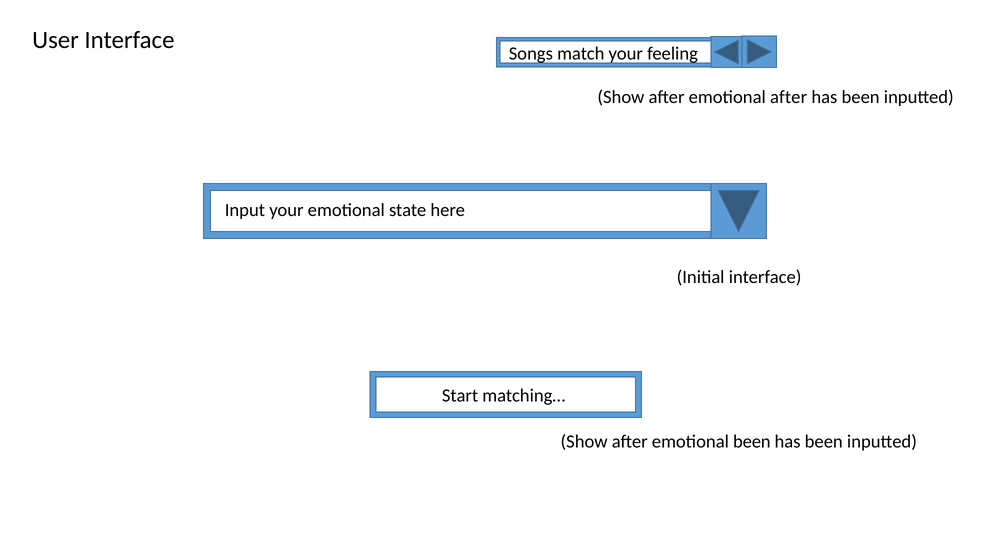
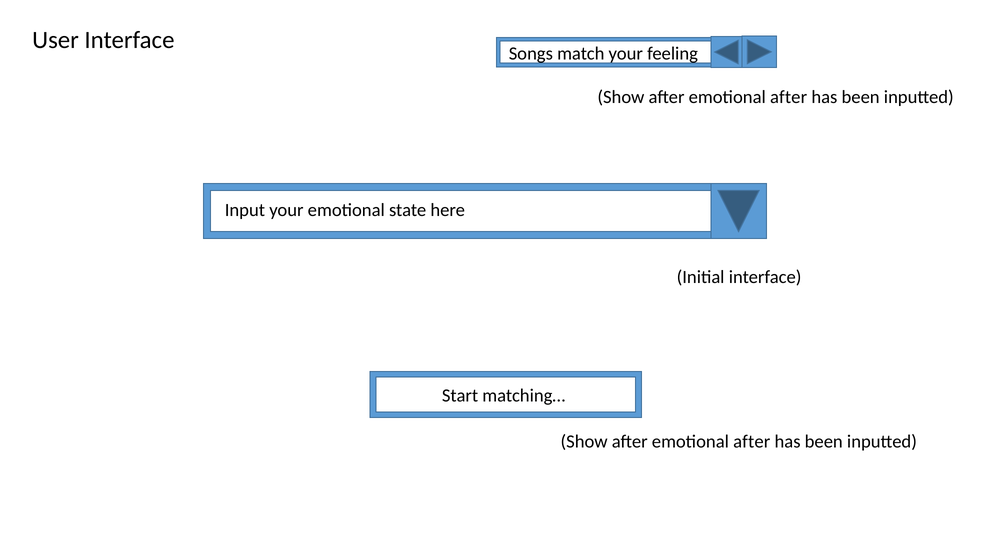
been at (752, 442): been -> after
